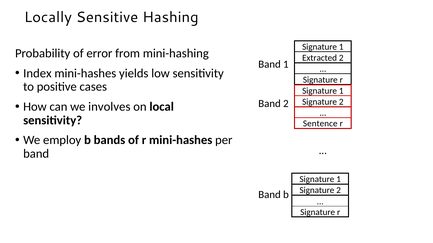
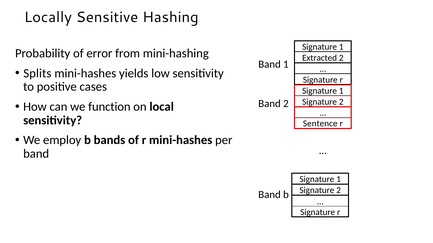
Index: Index -> Splits
involves: involves -> function
